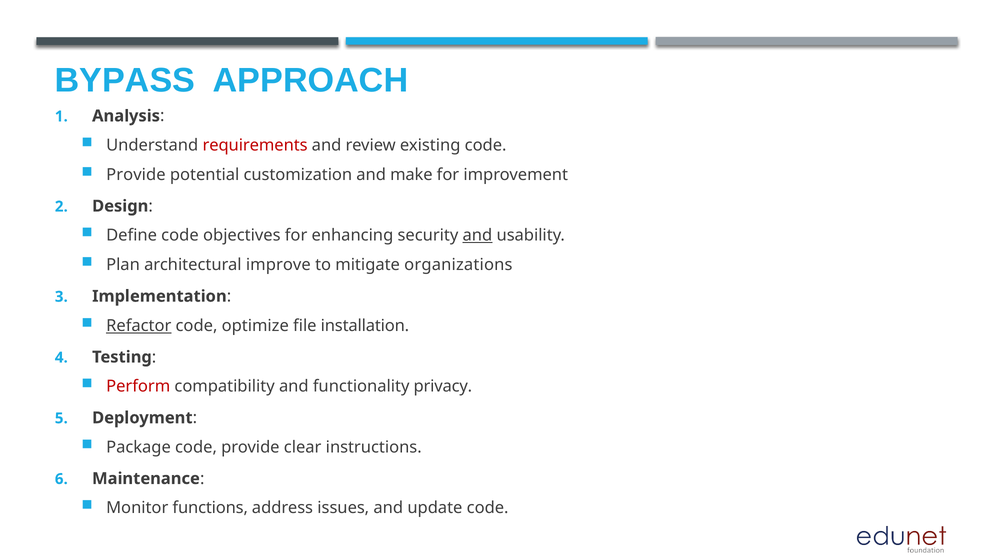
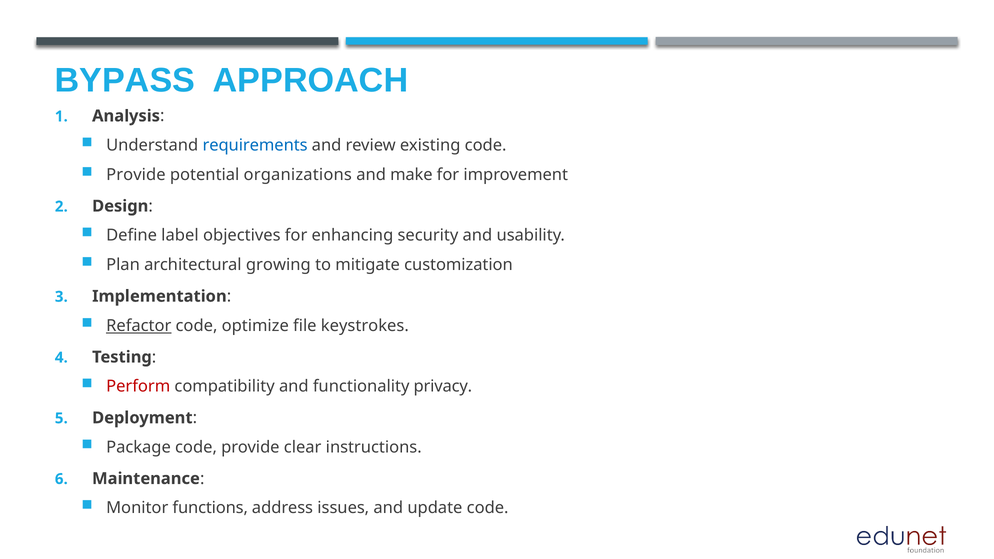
requirements colour: red -> blue
customization: customization -> organizations
Define code: code -> label
and at (477, 236) underline: present -> none
improve: improve -> growing
organizations: organizations -> customization
installation: installation -> keystrokes
